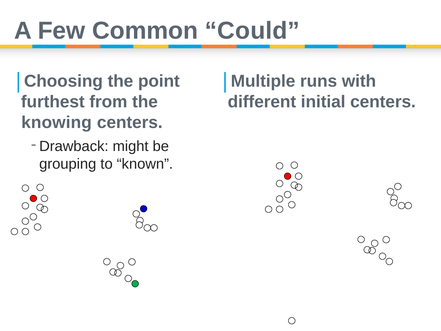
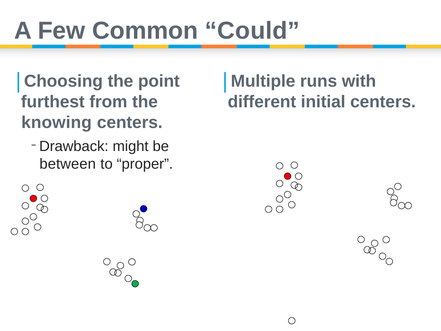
grouping: grouping -> between
known: known -> proper
